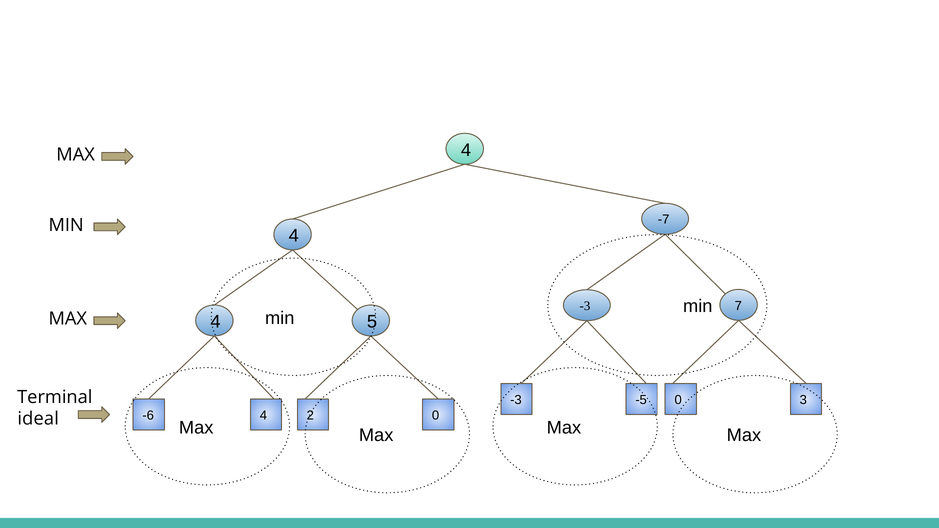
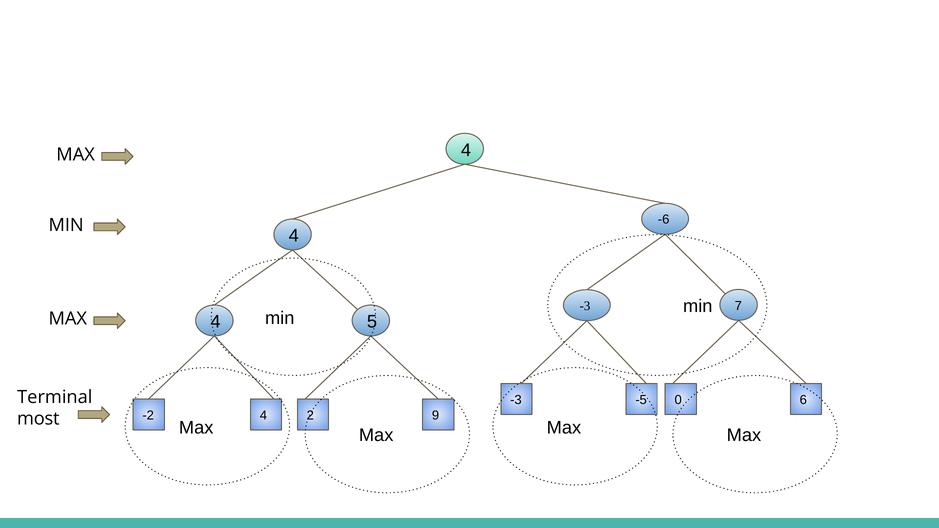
-7: -7 -> -6
3: 3 -> 6
-6: -6 -> -2
2 0: 0 -> 9
ideal: ideal -> most
